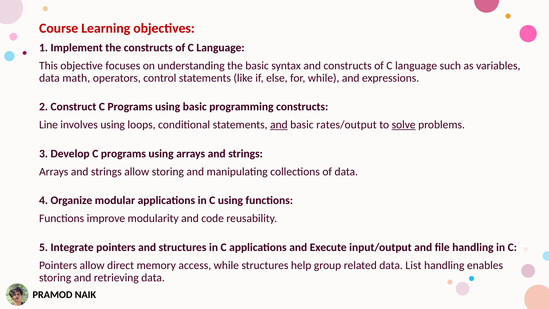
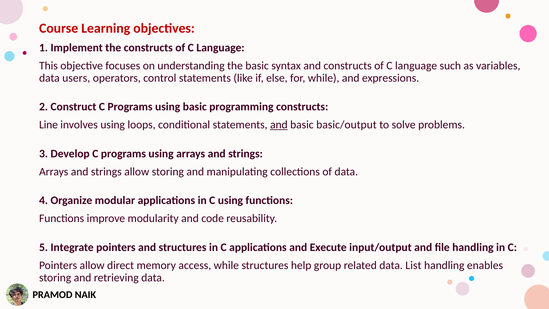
math: math -> users
rates/output: rates/output -> basic/output
solve underline: present -> none
